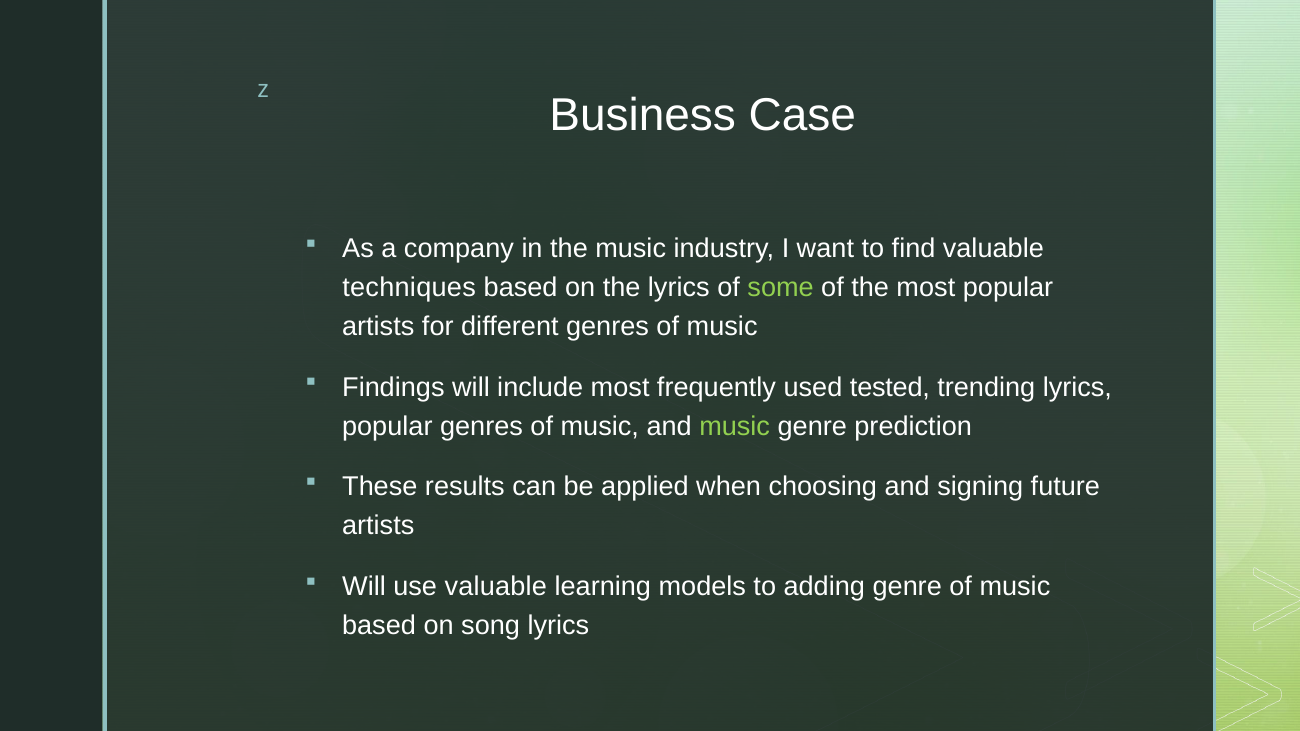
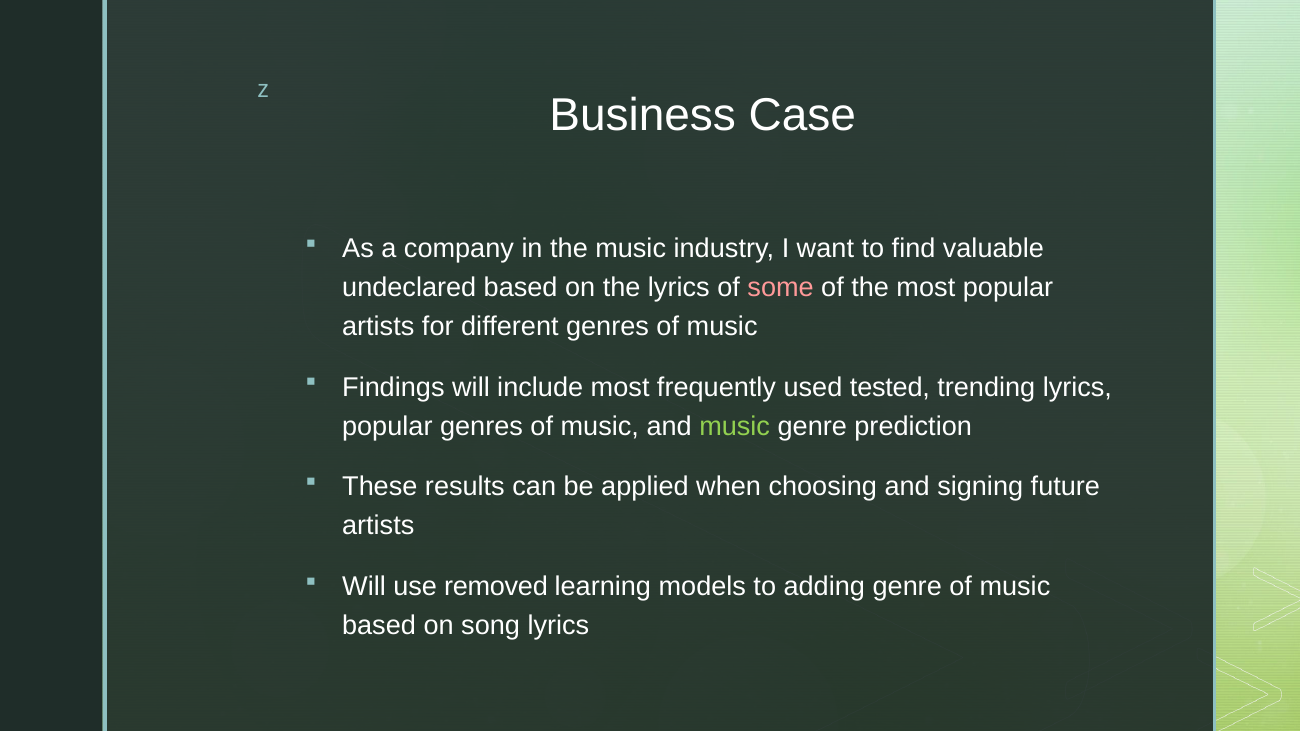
techniques: techniques -> undeclared
some colour: light green -> pink
use valuable: valuable -> removed
